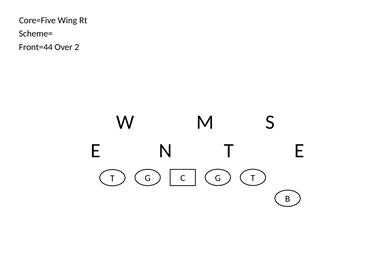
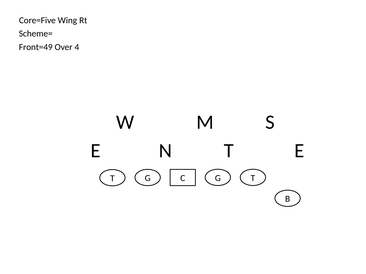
Front=44: Front=44 -> Front=49
2: 2 -> 4
